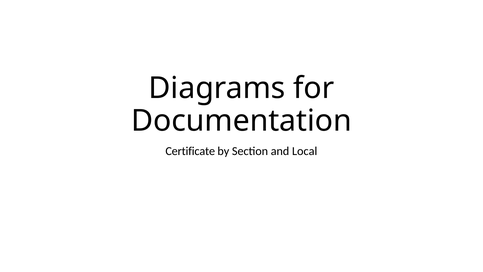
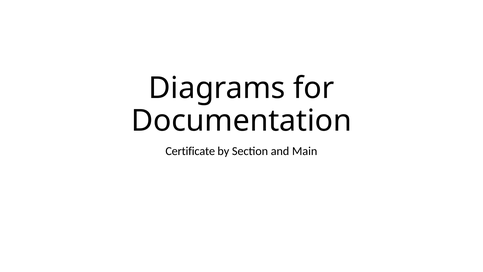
Local: Local -> Main
